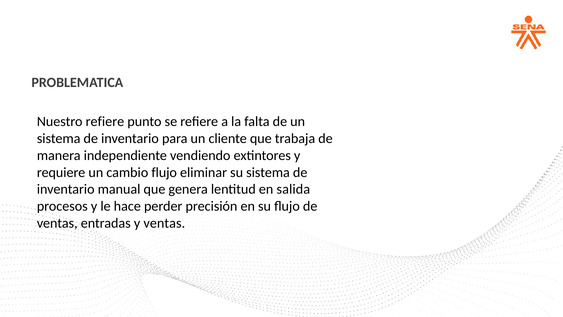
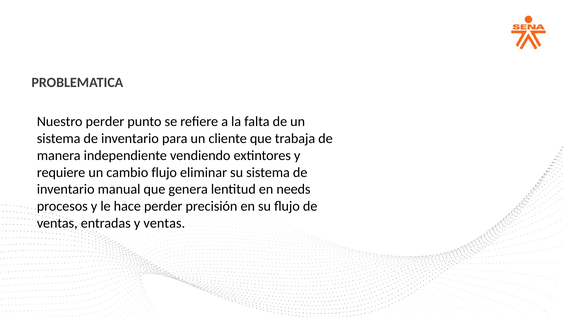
Nuestro refiere: refiere -> perder
salida: salida -> needs
